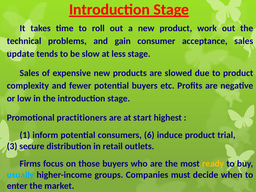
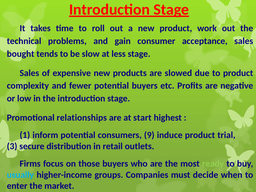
update: update -> bought
practitioners: practitioners -> relationships
6: 6 -> 9
ready colour: yellow -> light green
